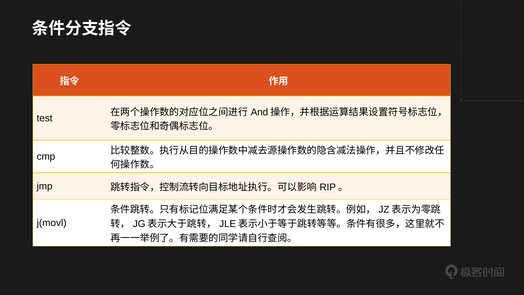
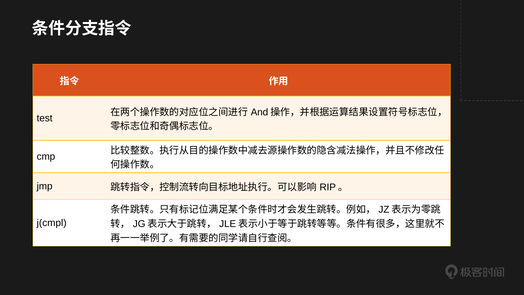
j(movl: j(movl -> j(cmpl
